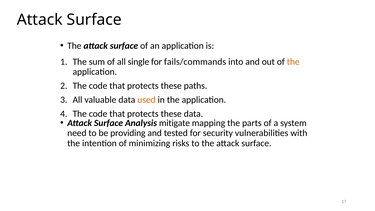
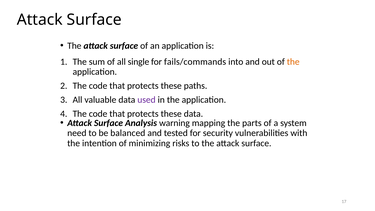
used colour: orange -> purple
mitigate: mitigate -> warning
providing: providing -> balanced
